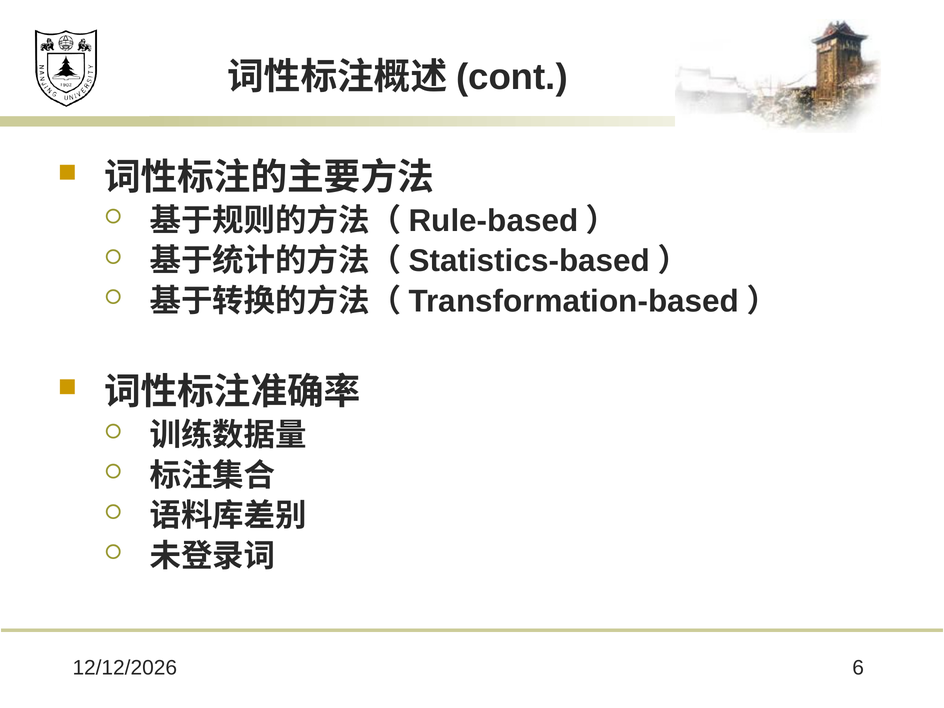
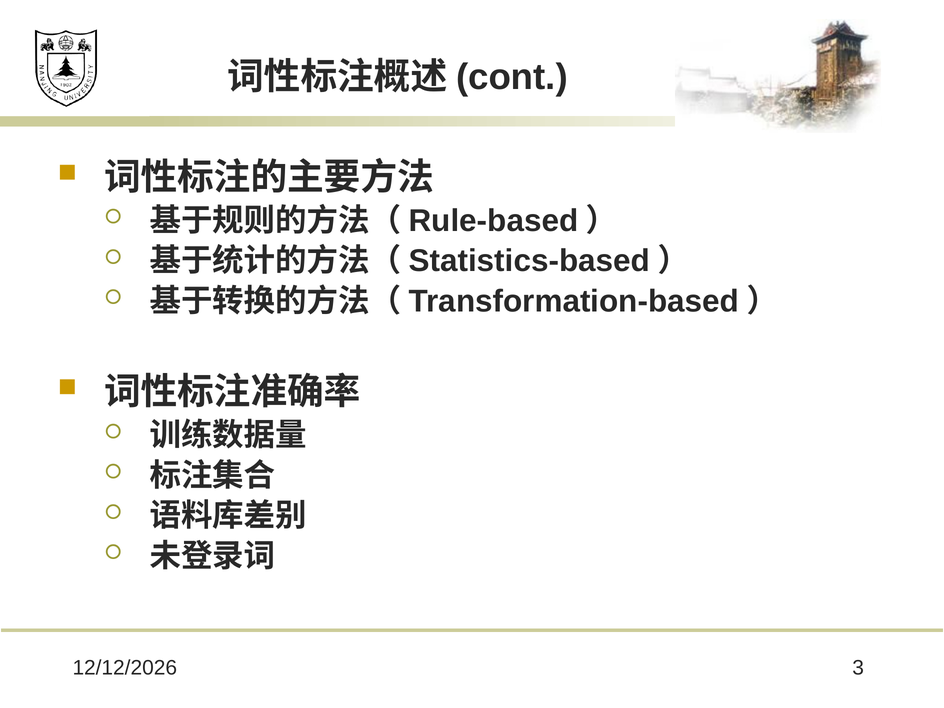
6: 6 -> 3
